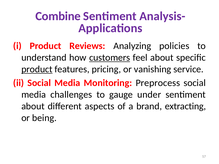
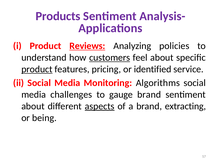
Combine: Combine -> Products
Reviews underline: none -> present
vanishing: vanishing -> identified
Preprocess: Preprocess -> Algorithms
gauge under: under -> brand
aspects underline: none -> present
